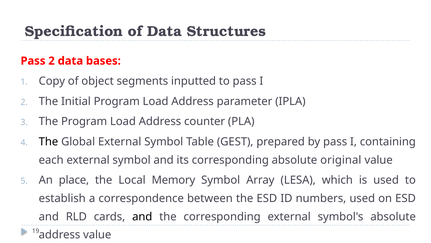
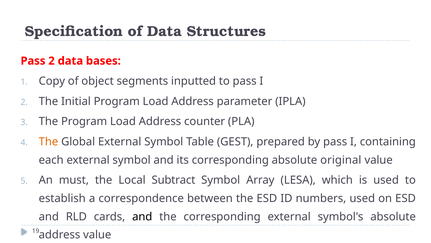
The at (48, 141) colour: black -> orange
place: place -> must
Memory: Memory -> Subtract
